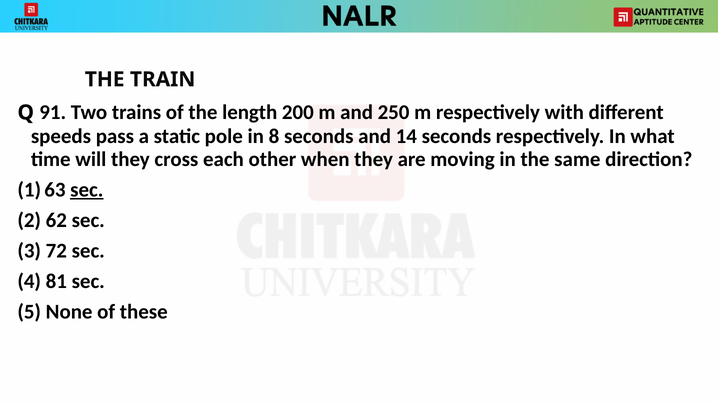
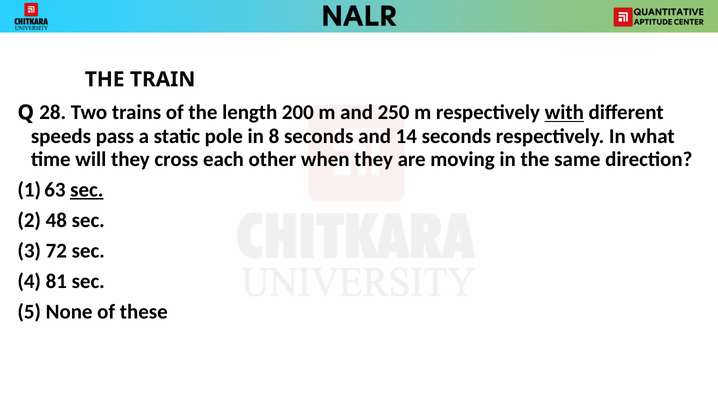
91: 91 -> 28
with underline: none -> present
62: 62 -> 48
